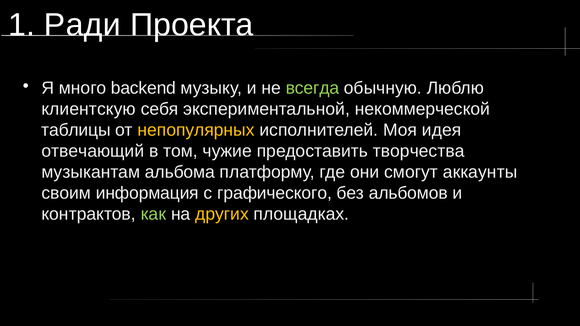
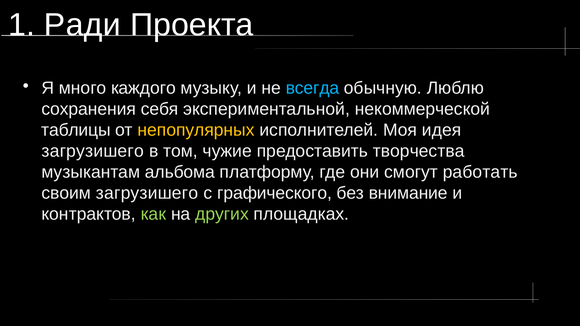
backend: backend -> каждого
всегда colour: light green -> light blue
клиентскую: клиентскую -> сохранения
отвечающий at (93, 151): отвечающий -> загрузишего
аккаунты: аккаунты -> работать
своим информация: информация -> загрузишего
альбомов: альбомов -> внимание
других colour: yellow -> light green
